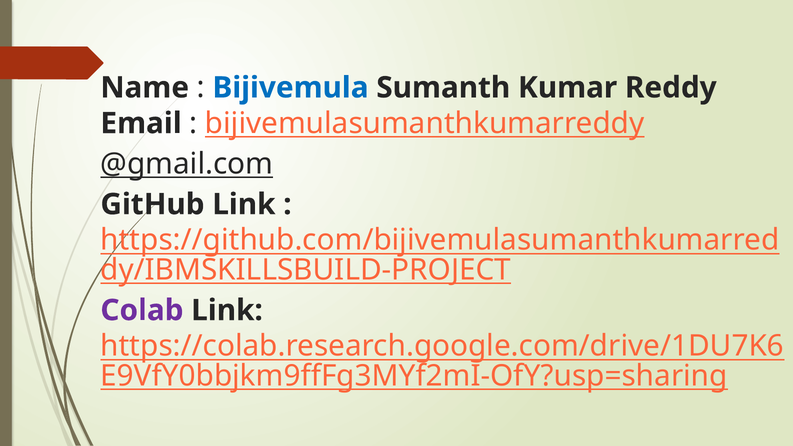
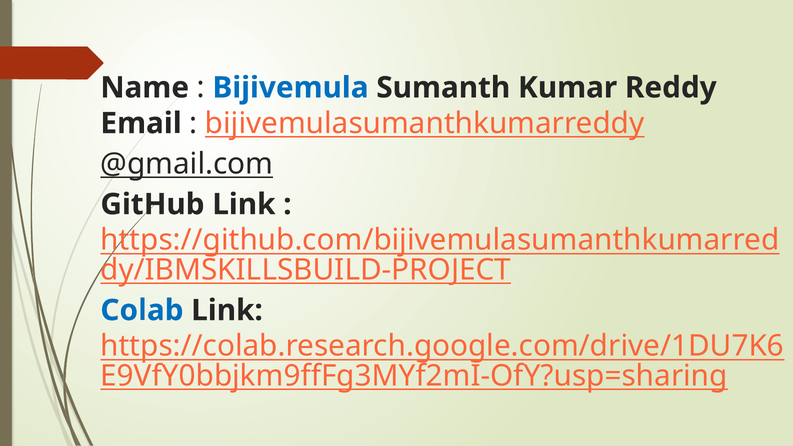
Colab colour: purple -> blue
